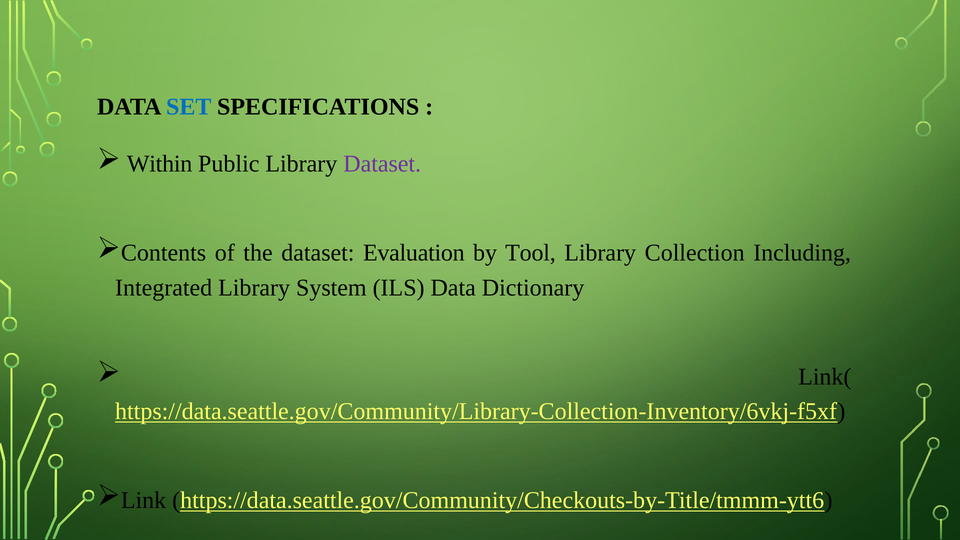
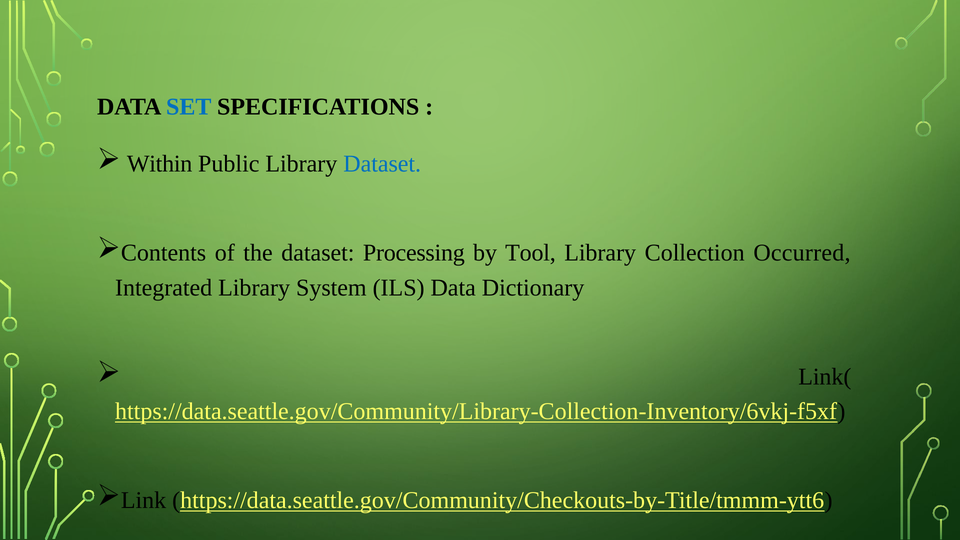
Dataset at (382, 164) colour: purple -> blue
Evaluation: Evaluation -> Processing
Including: Including -> Occurred
